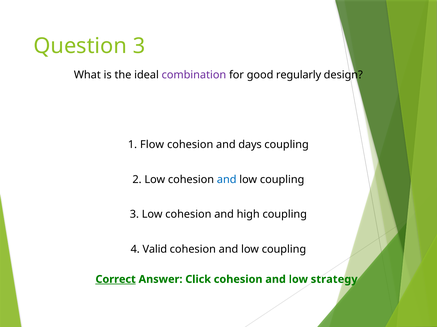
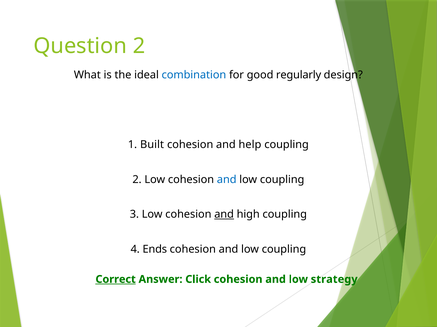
Question 3: 3 -> 2
combination colour: purple -> blue
Flow: Flow -> Built
days: days -> help
and at (224, 215) underline: none -> present
Valid: Valid -> Ends
